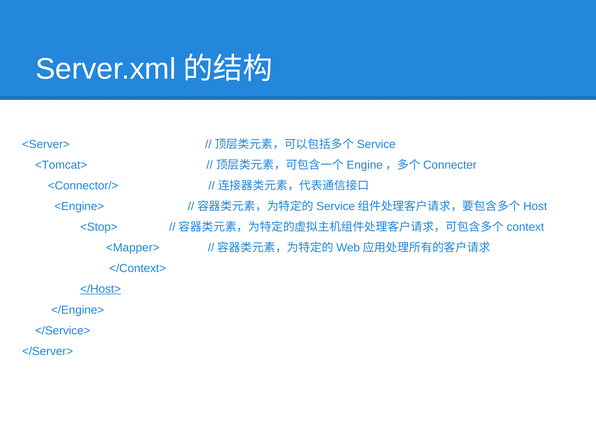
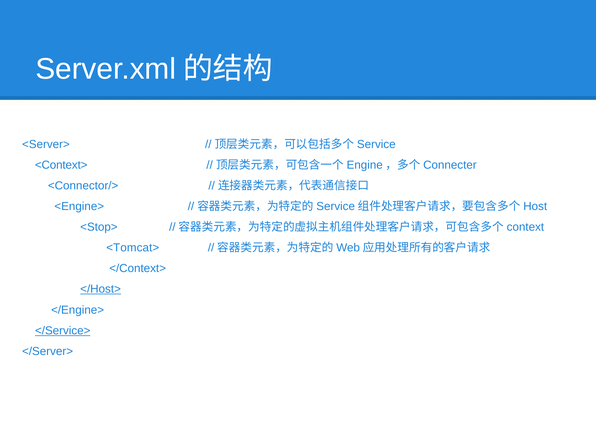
<Tomcat>: <Tomcat> -> <Context>
<Mapper>: <Mapper> -> <Tomcat>
</Service> underline: none -> present
